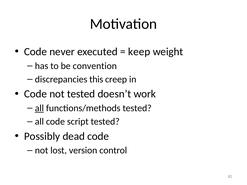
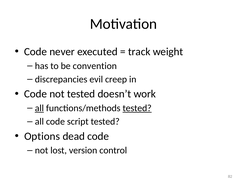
keep: keep -> track
this: this -> evil
tested at (137, 108) underline: none -> present
Possibly: Possibly -> Options
